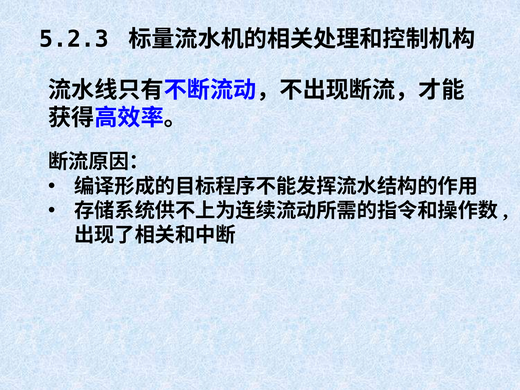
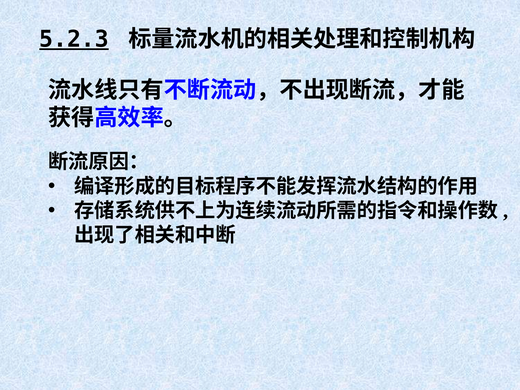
5.2.3 underline: none -> present
